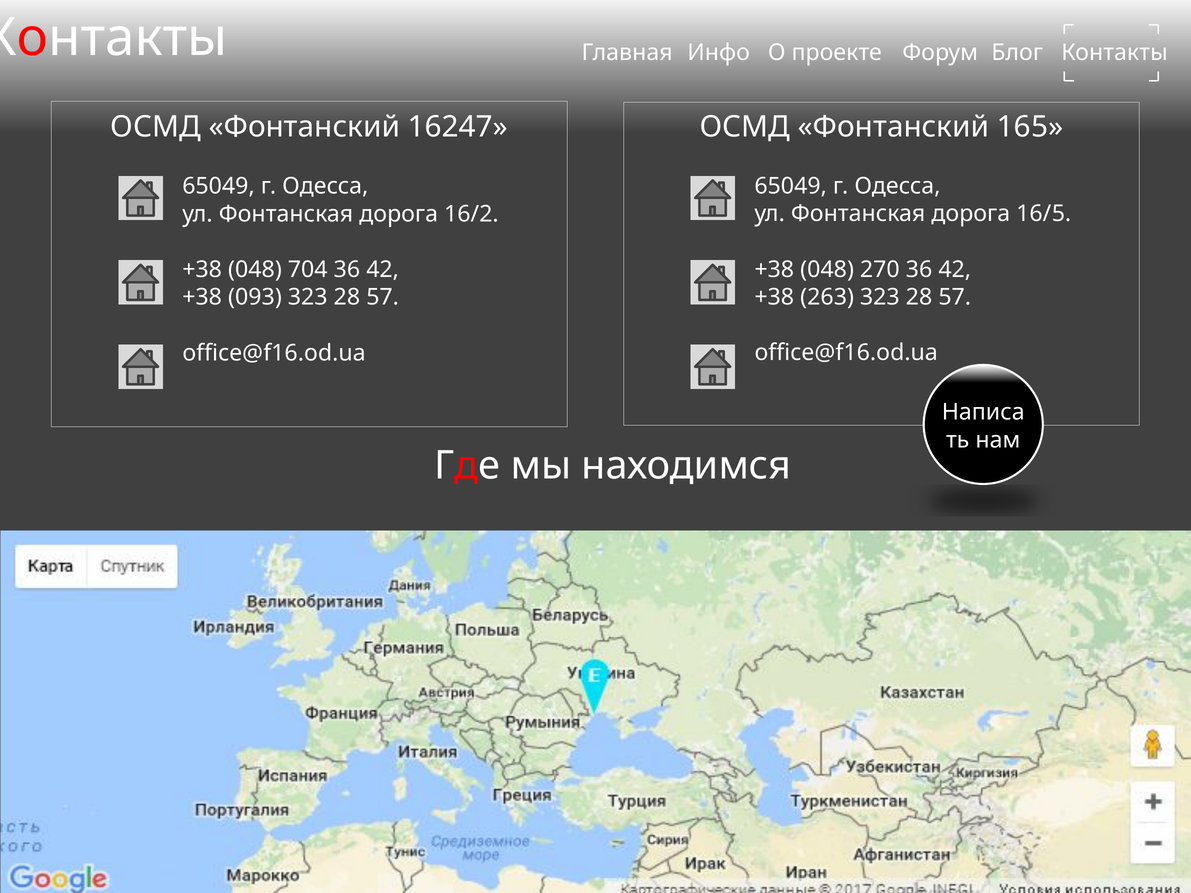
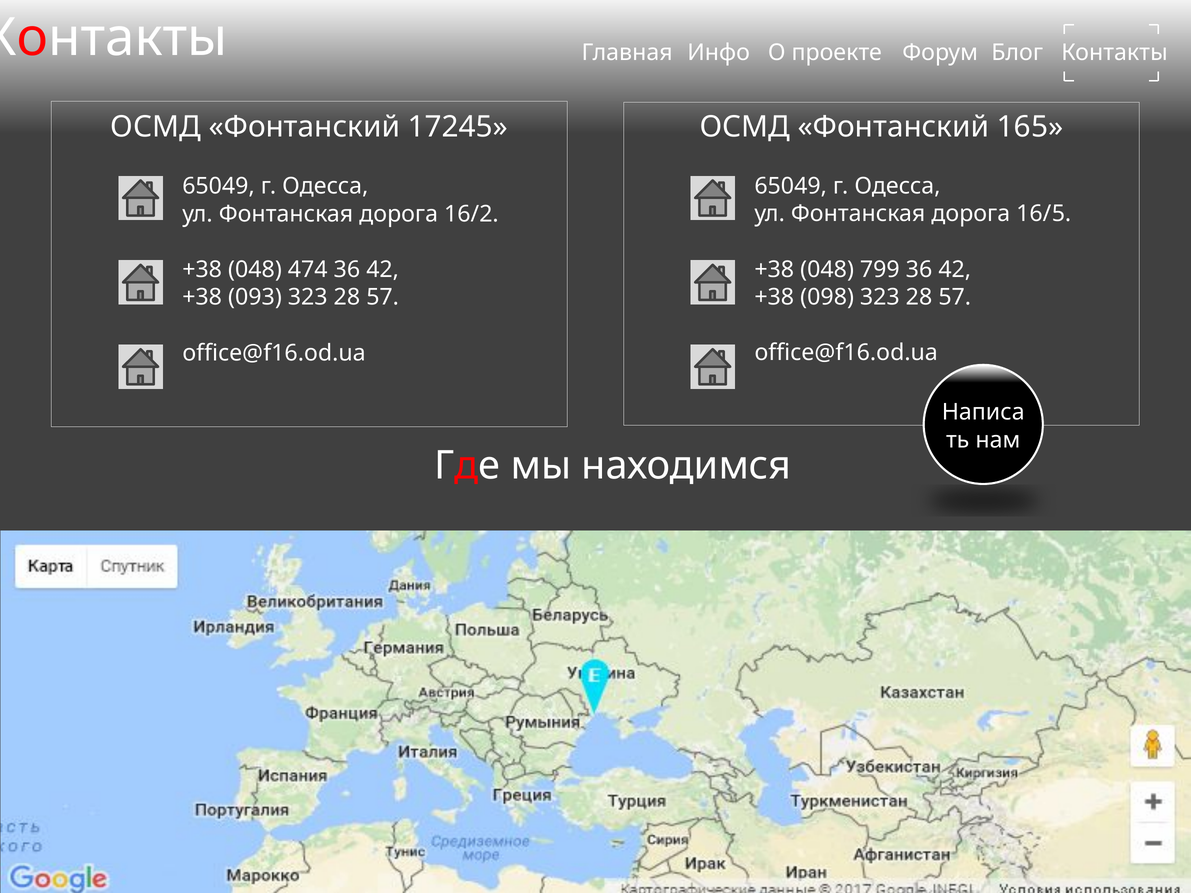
16247: 16247 -> 17245
704: 704 -> 474
270: 270 -> 799
263: 263 -> 098
